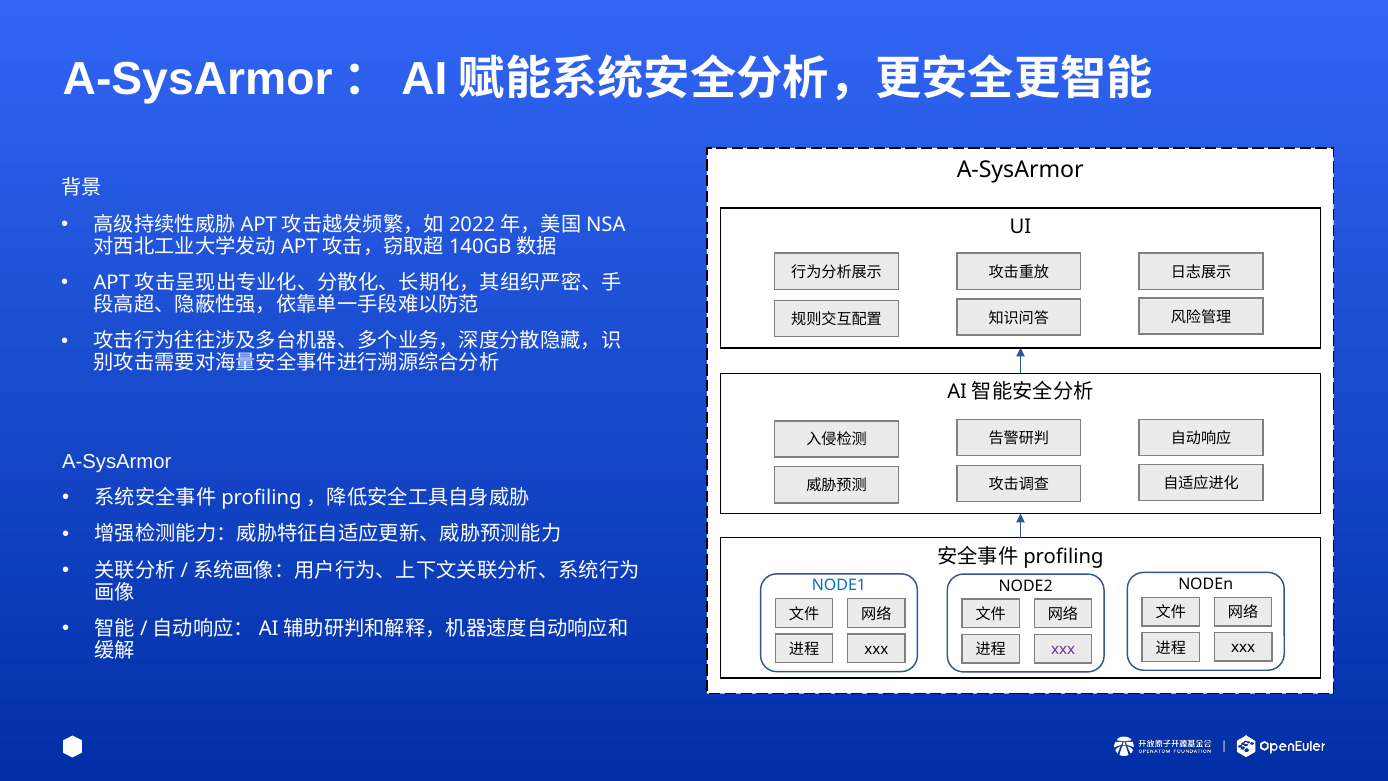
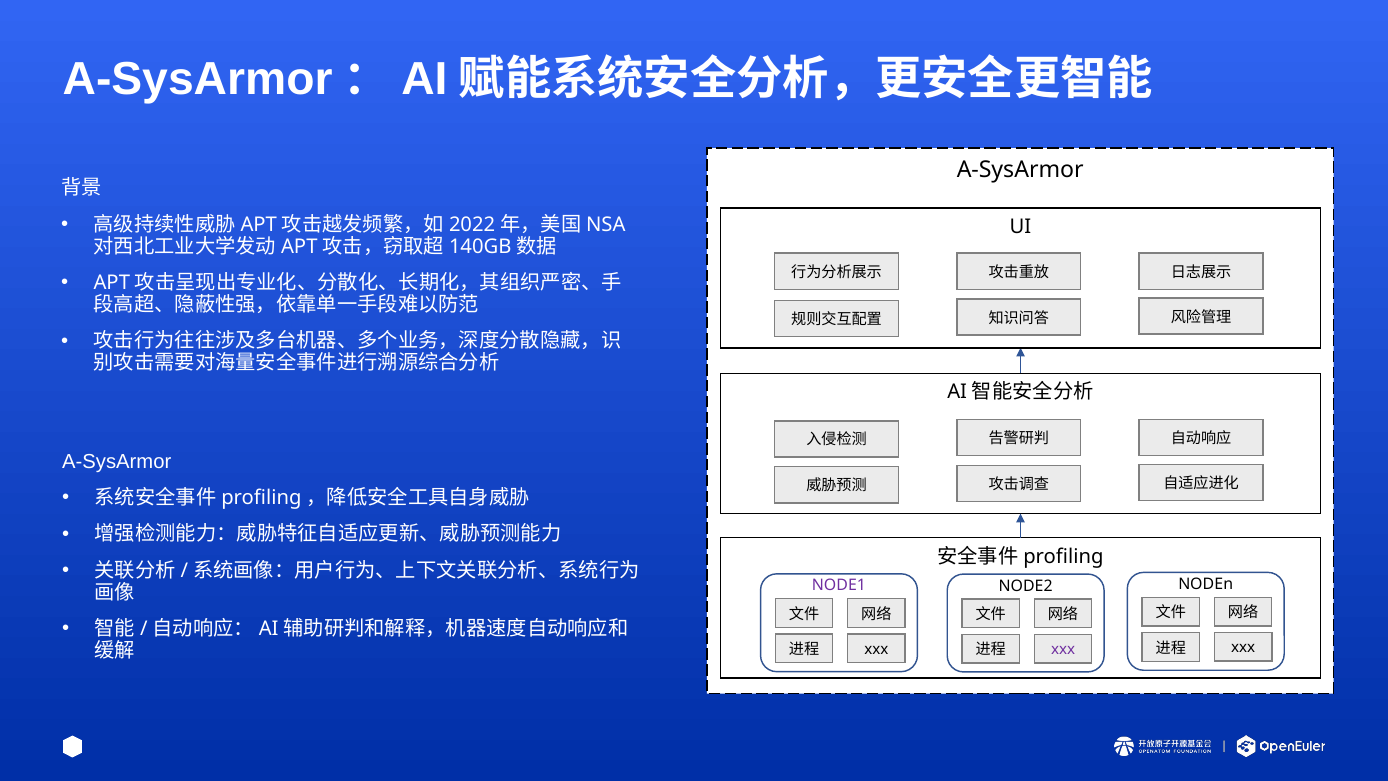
NODE1 colour: blue -> purple
